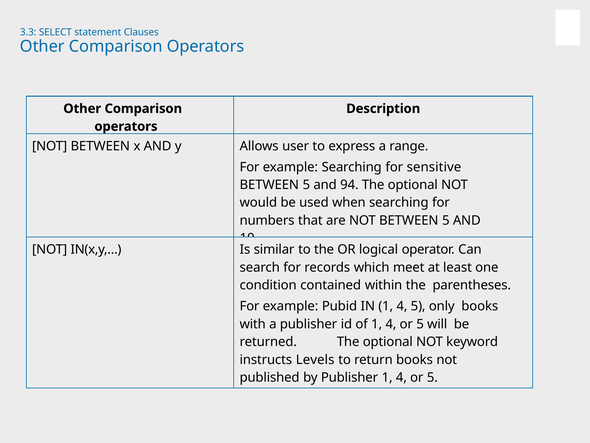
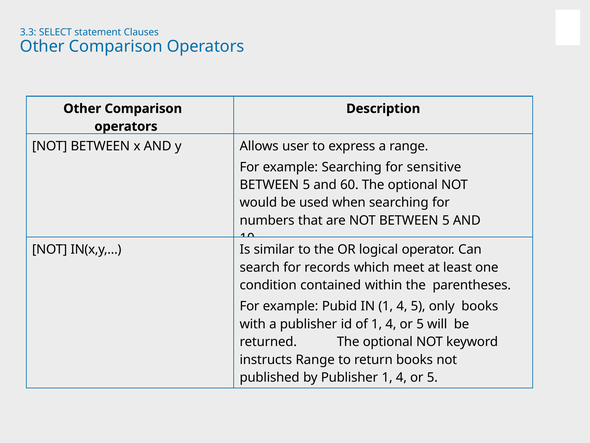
94: 94 -> 60
instructs Levels: Levels -> Range
